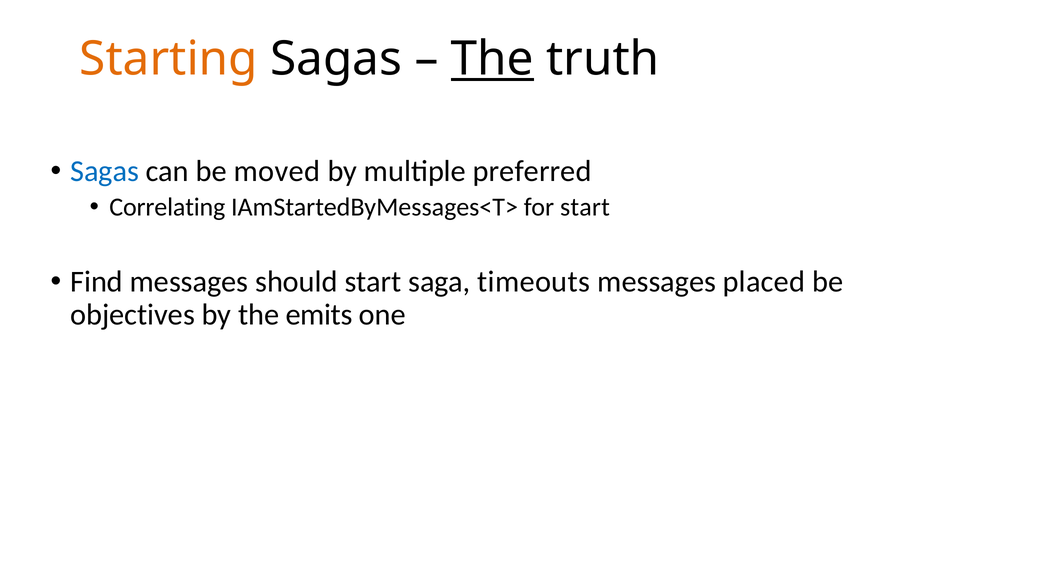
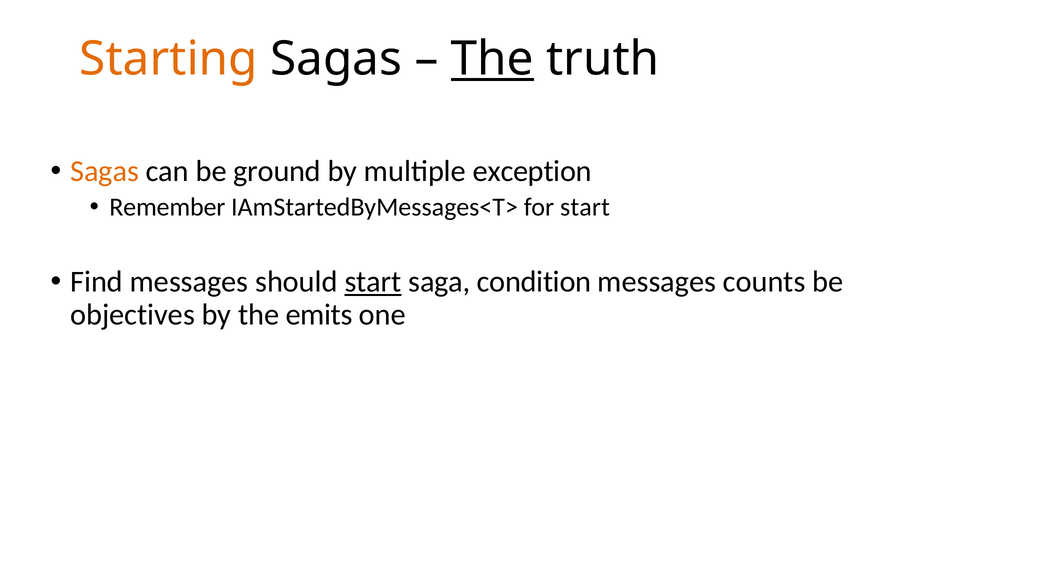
Sagas at (105, 171) colour: blue -> orange
moved: moved -> ground
preferred: preferred -> exception
Correlating: Correlating -> Remember
start at (373, 282) underline: none -> present
timeouts: timeouts -> condition
placed: placed -> counts
